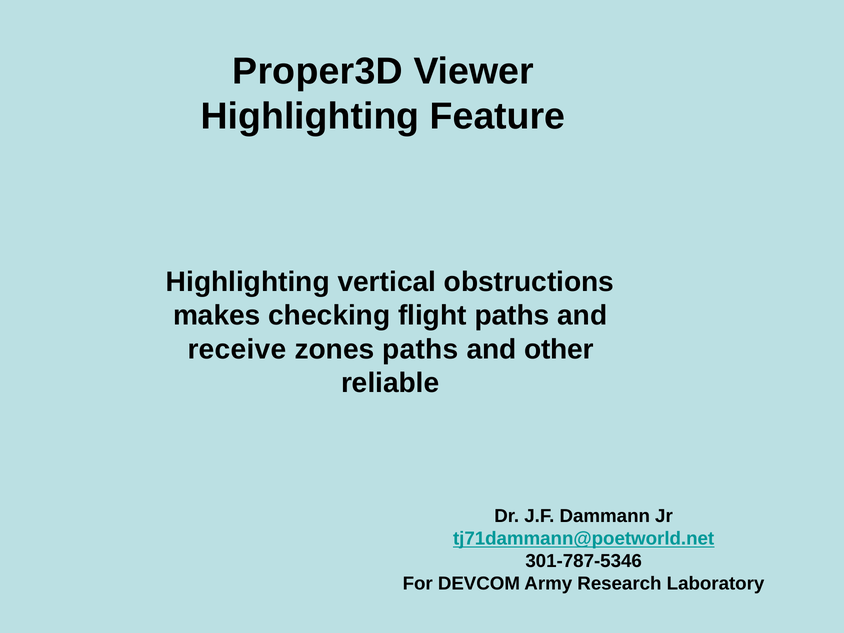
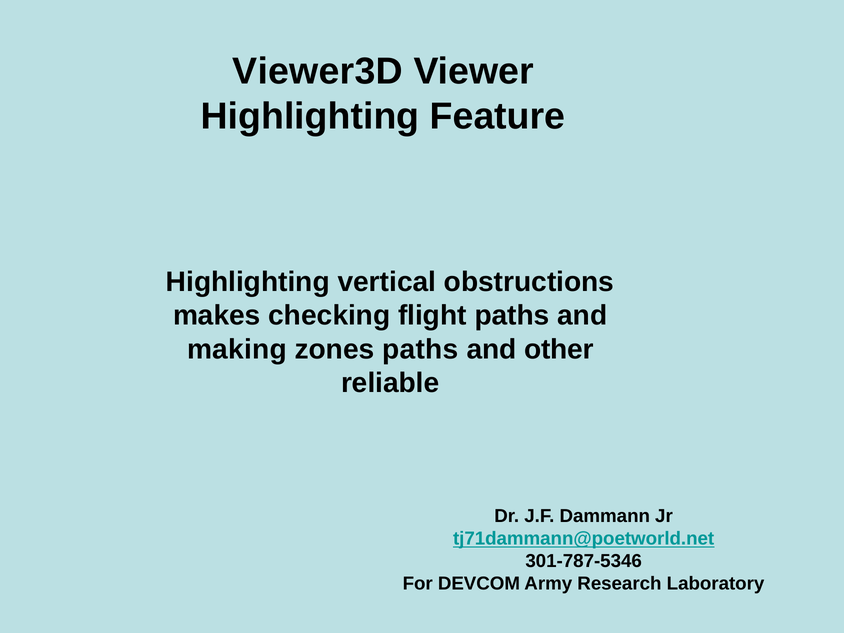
Proper3D: Proper3D -> Viewer3D
receive: receive -> making
